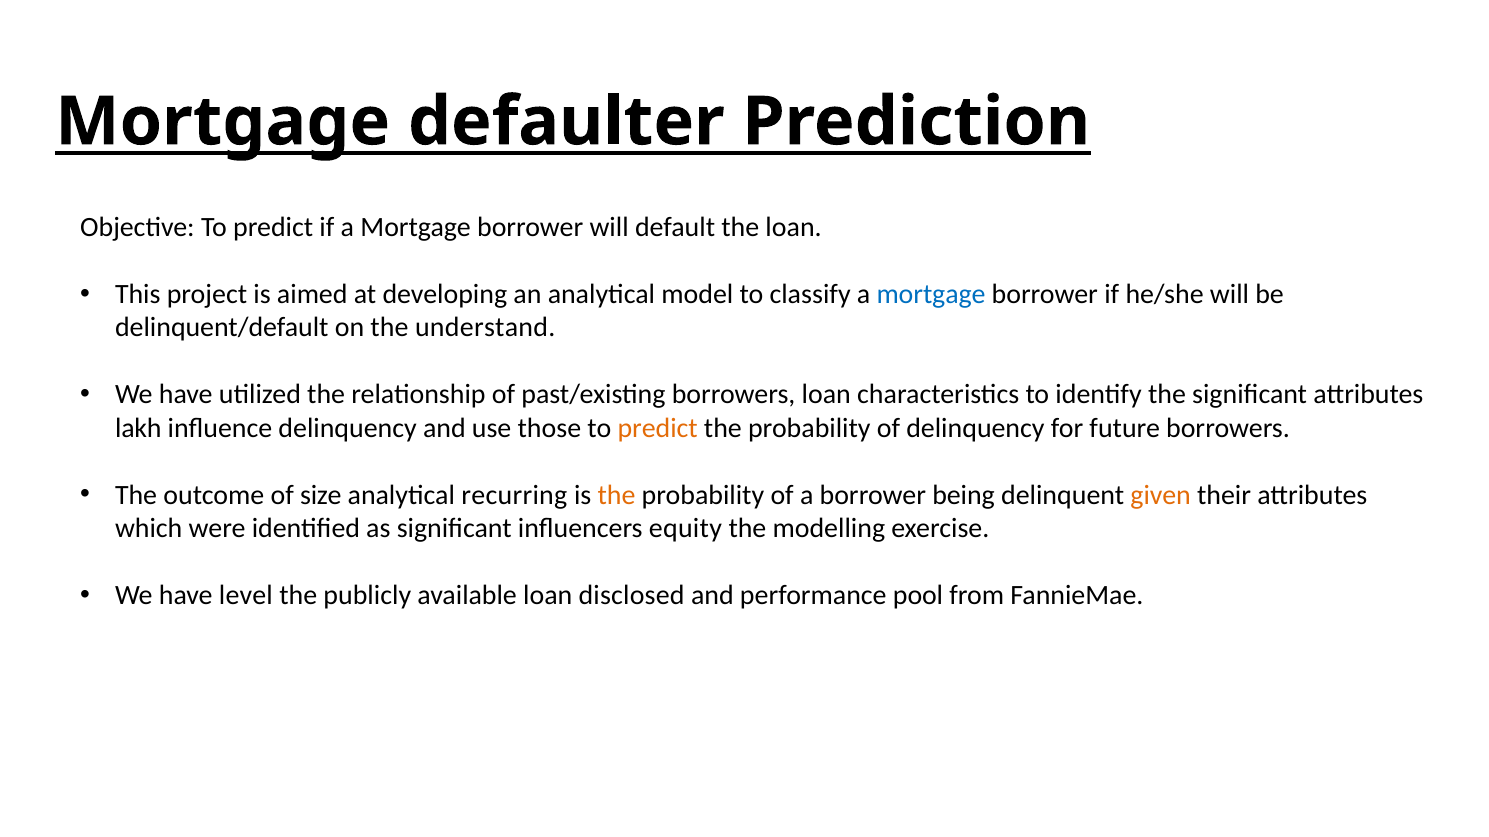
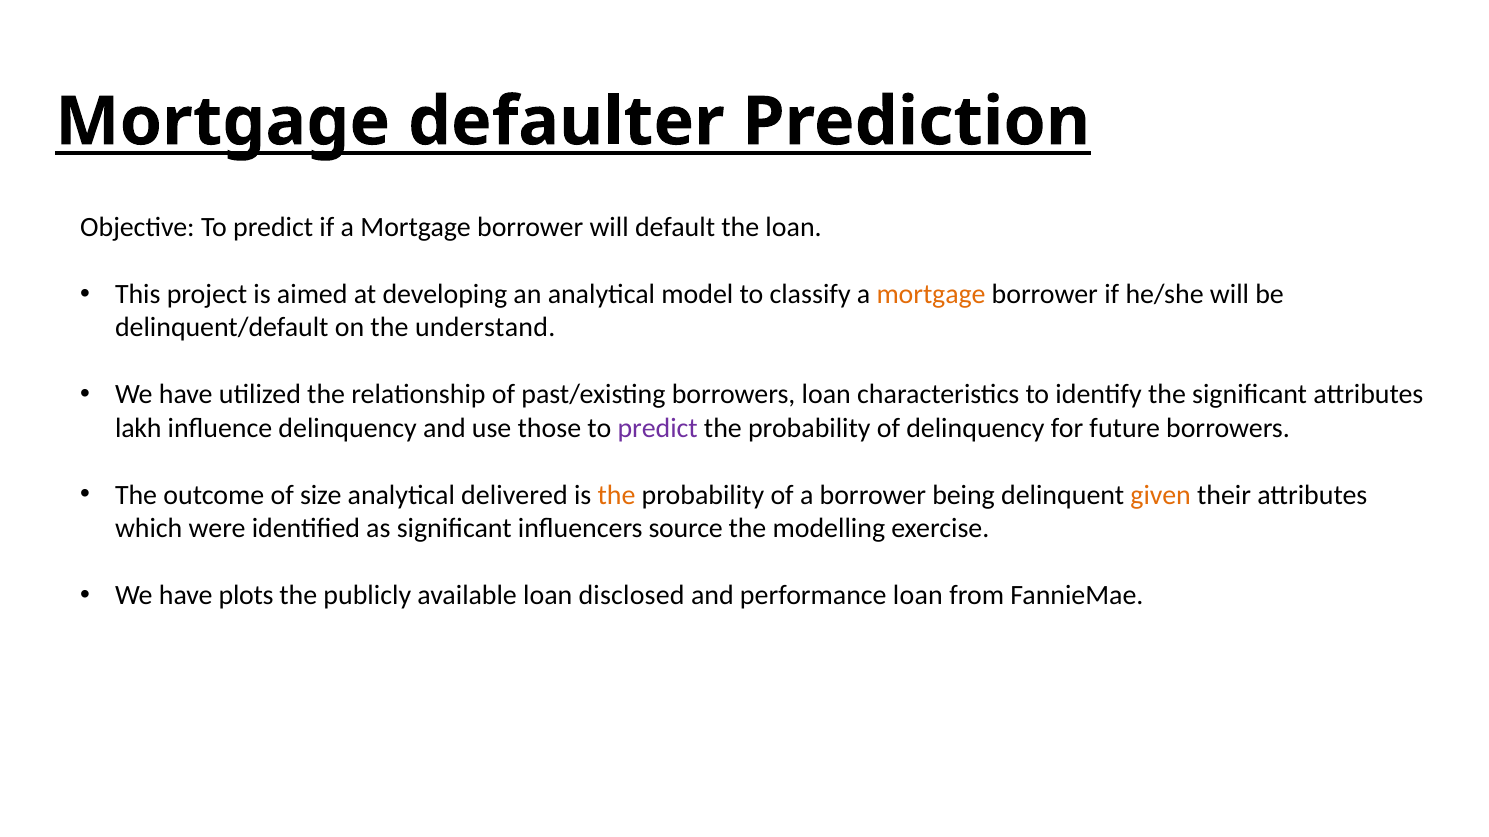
mortgage at (931, 295) colour: blue -> orange
predict at (658, 429) colour: orange -> purple
recurring: recurring -> delivered
equity: equity -> source
level: level -> plots
performance pool: pool -> loan
